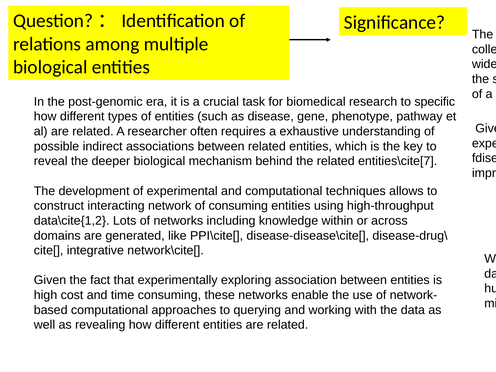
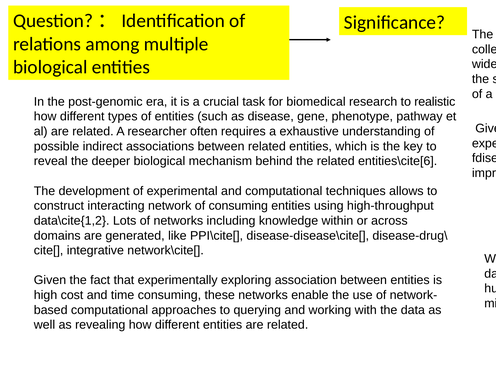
specific: specific -> realistic
entities\cite[7: entities\cite[7 -> entities\cite[6
